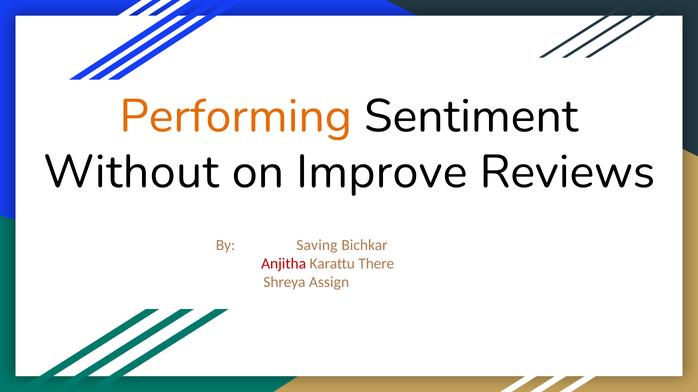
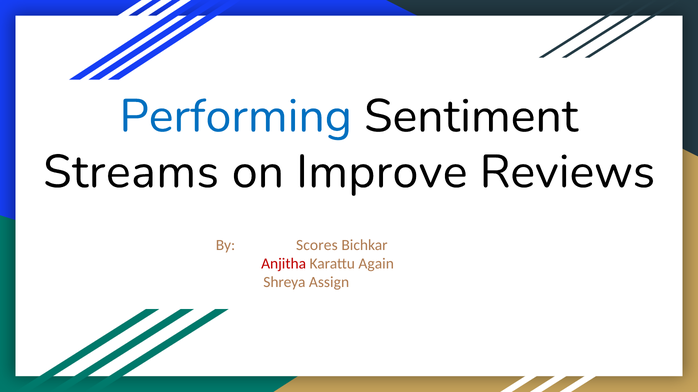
Performing colour: orange -> blue
Without: Without -> Streams
Saving: Saving -> Scores
There: There -> Again
